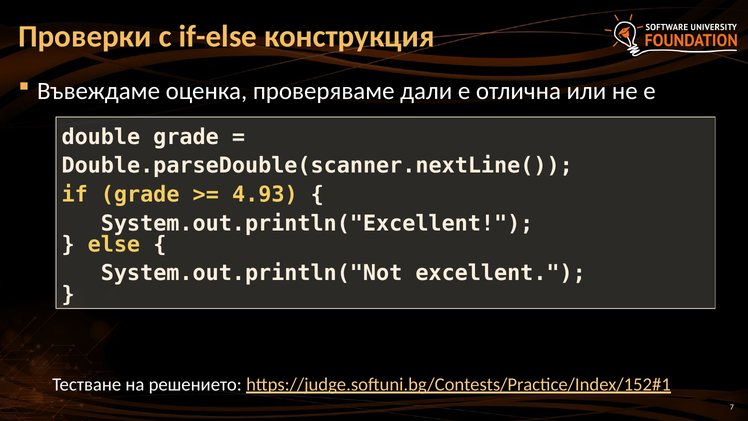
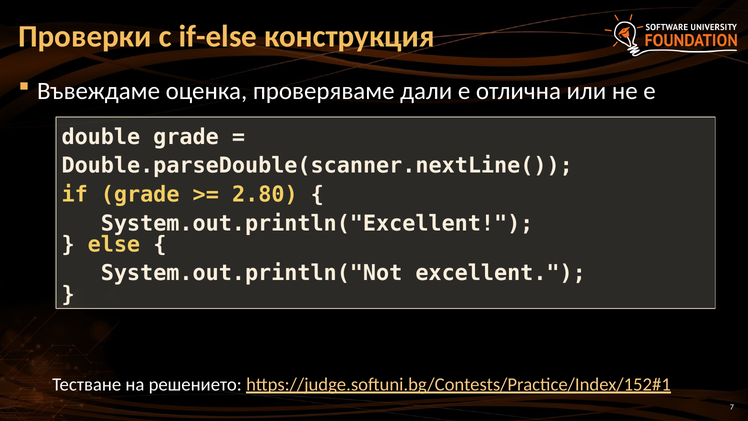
4.93: 4.93 -> 2.80
